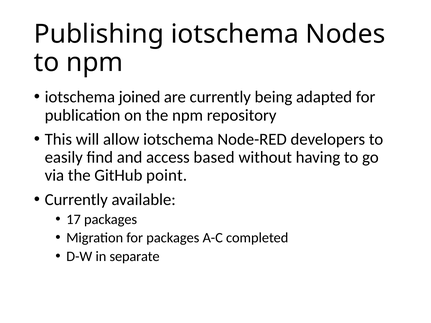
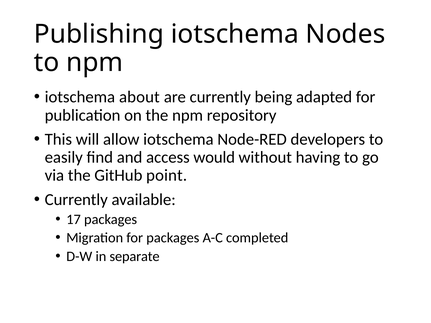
joined: joined -> about
based: based -> would
